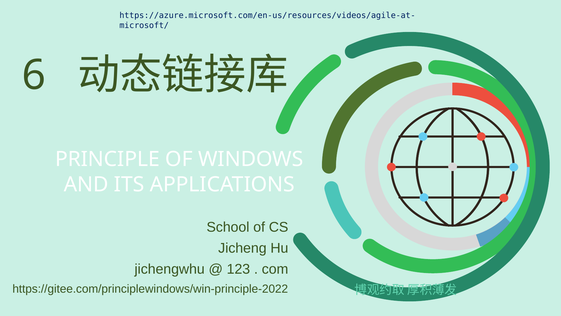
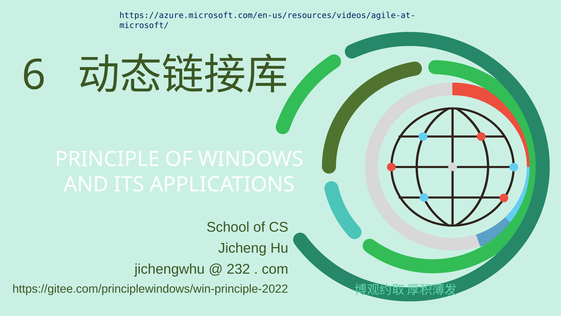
123: 123 -> 232
